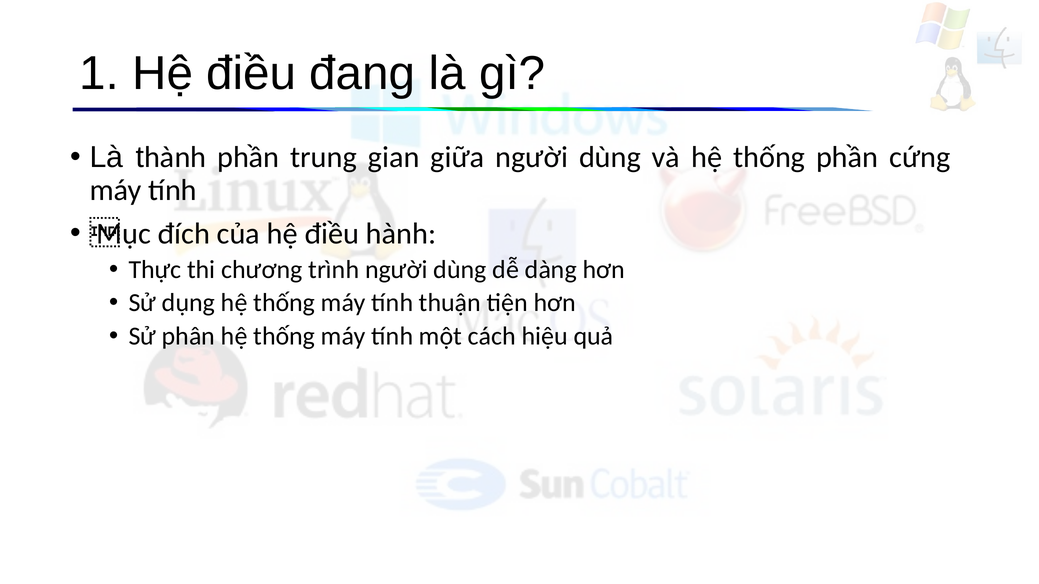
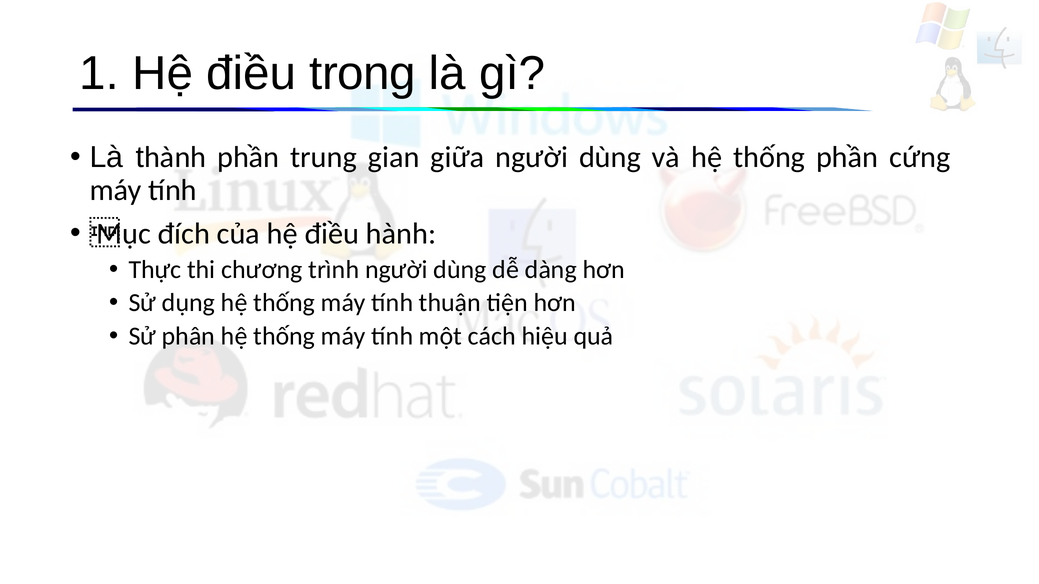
đang: đang -> trong
